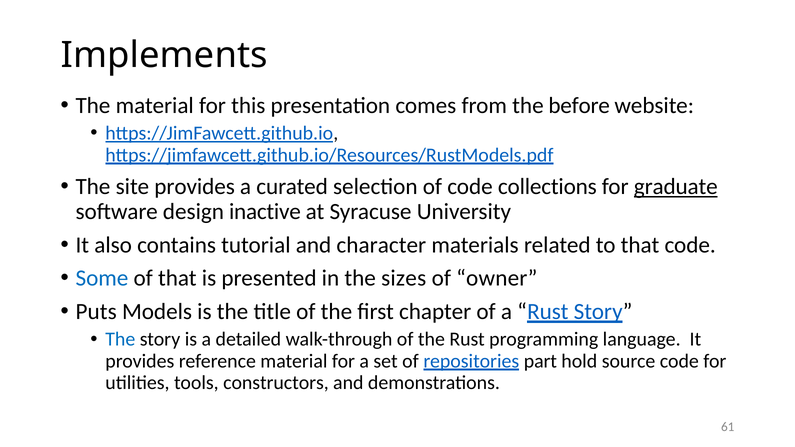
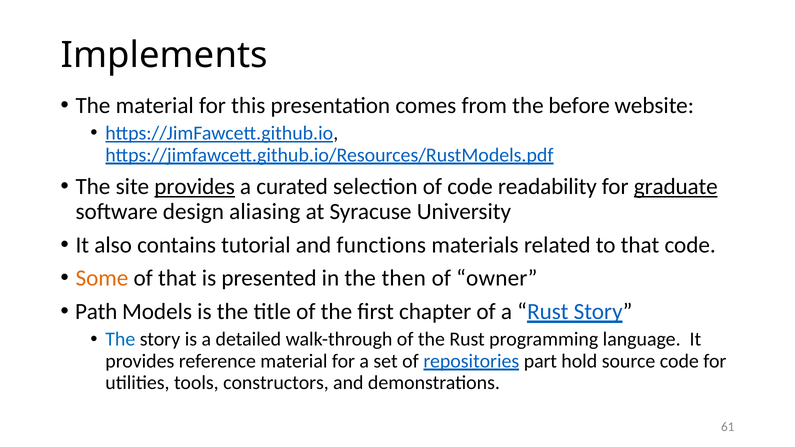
provides at (195, 187) underline: none -> present
collections: collections -> readability
inactive: inactive -> aliasing
character: character -> functions
Some colour: blue -> orange
sizes: sizes -> then
Puts: Puts -> Path
